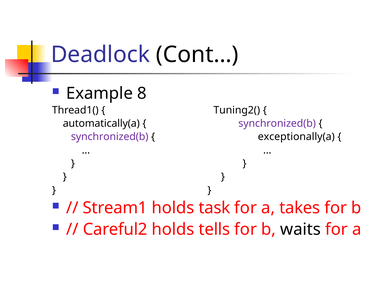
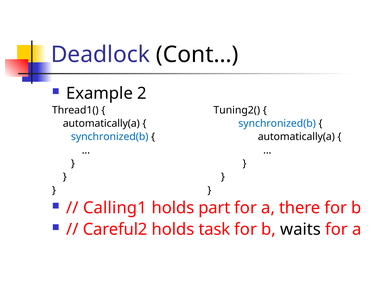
8: 8 -> 2
synchronized(b at (277, 123) colour: purple -> blue
synchronized(b at (110, 137) colour: purple -> blue
exceptionally(a at (296, 137): exceptionally(a -> automatically(a
Stream1: Stream1 -> Calling1
task: task -> part
takes: takes -> there
tells: tells -> task
